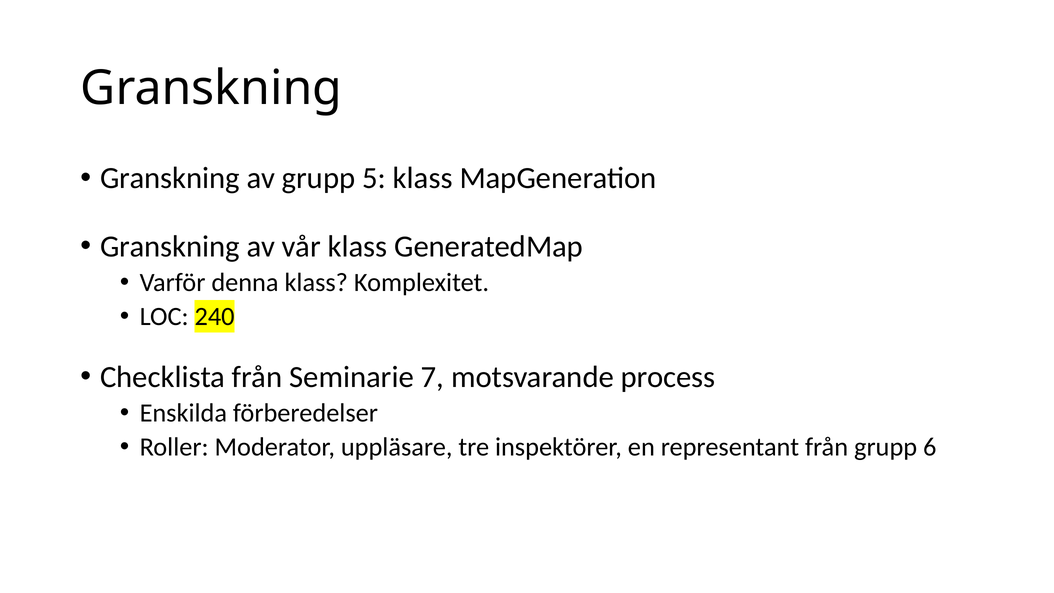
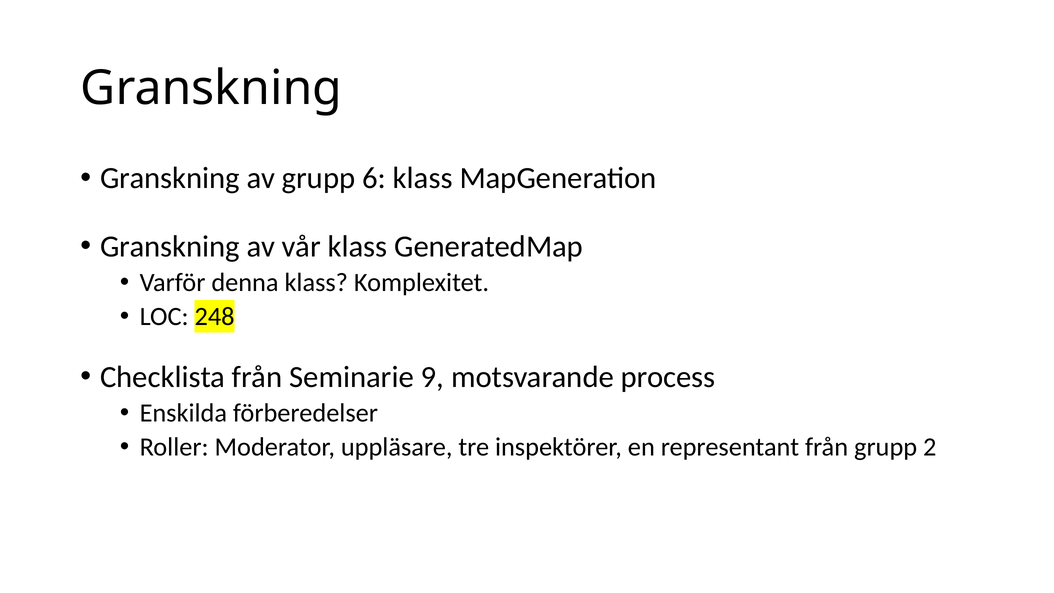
5: 5 -> 6
240: 240 -> 248
7: 7 -> 9
6: 6 -> 2
